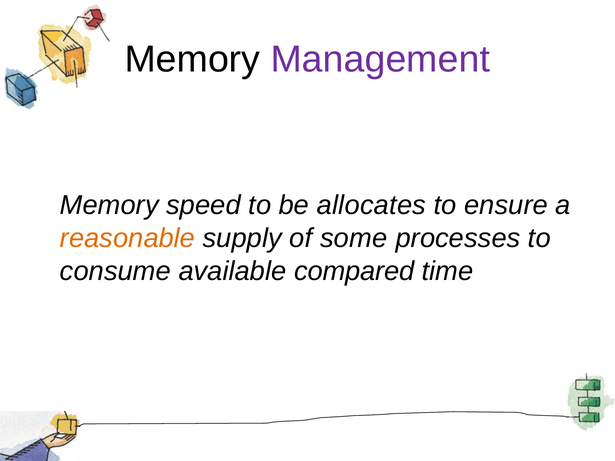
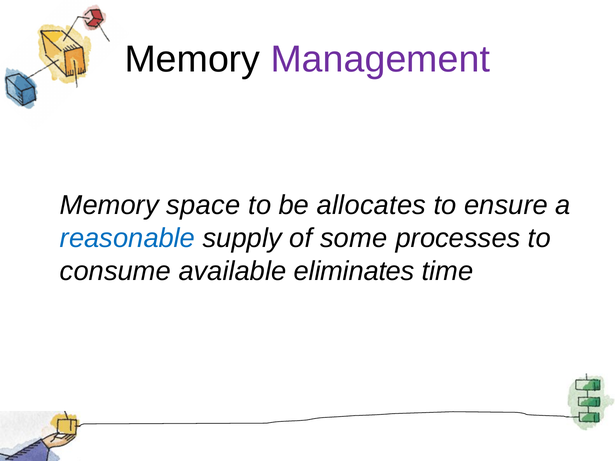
speed: speed -> space
reasonable colour: orange -> blue
compared: compared -> eliminates
